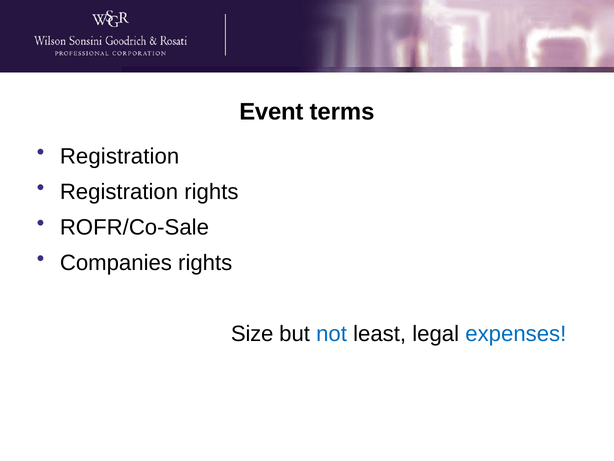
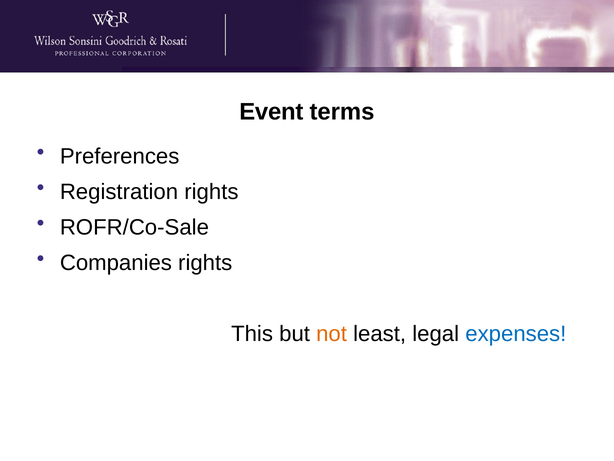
Registration at (120, 156): Registration -> Preferences
Size: Size -> This
not colour: blue -> orange
